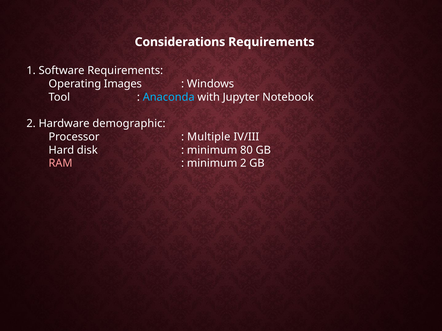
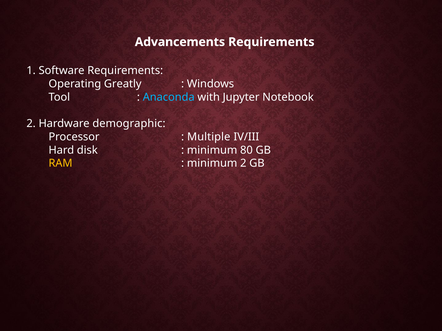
Considerations: Considerations -> Advancements
Images: Images -> Greatly
RAM colour: pink -> yellow
